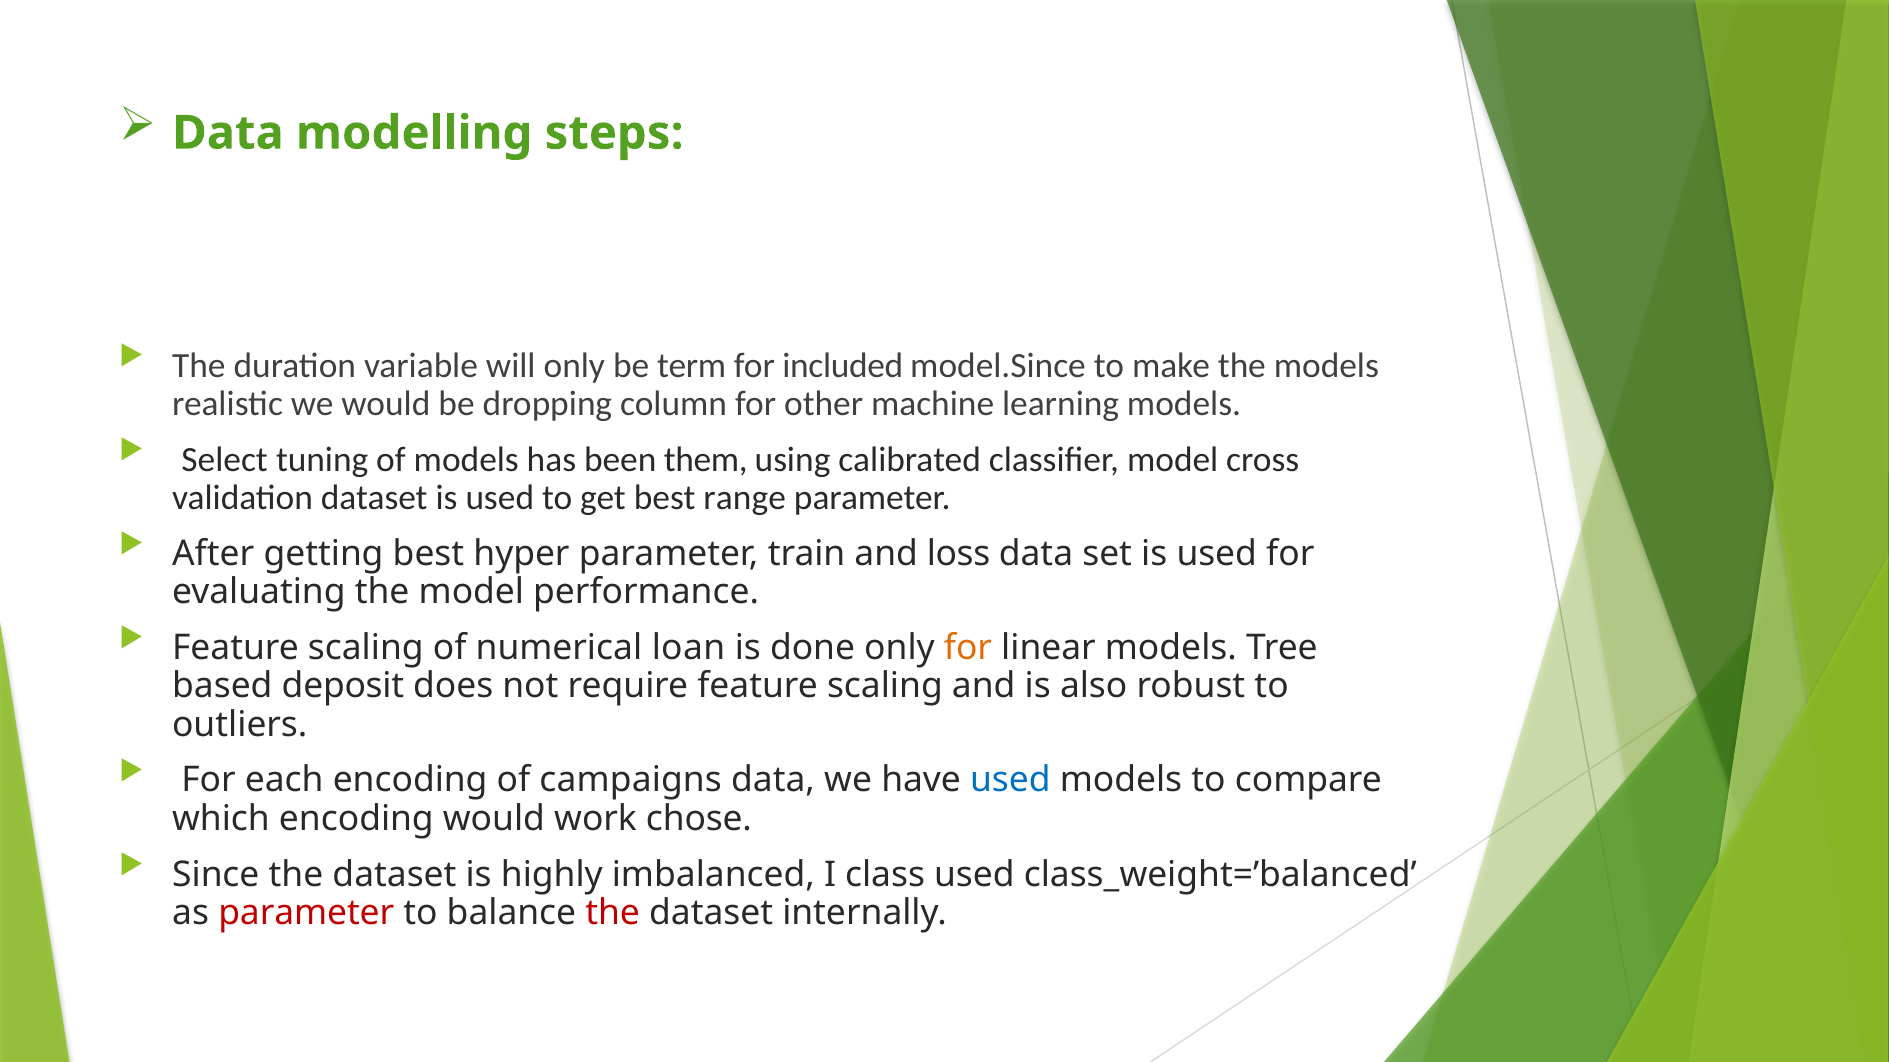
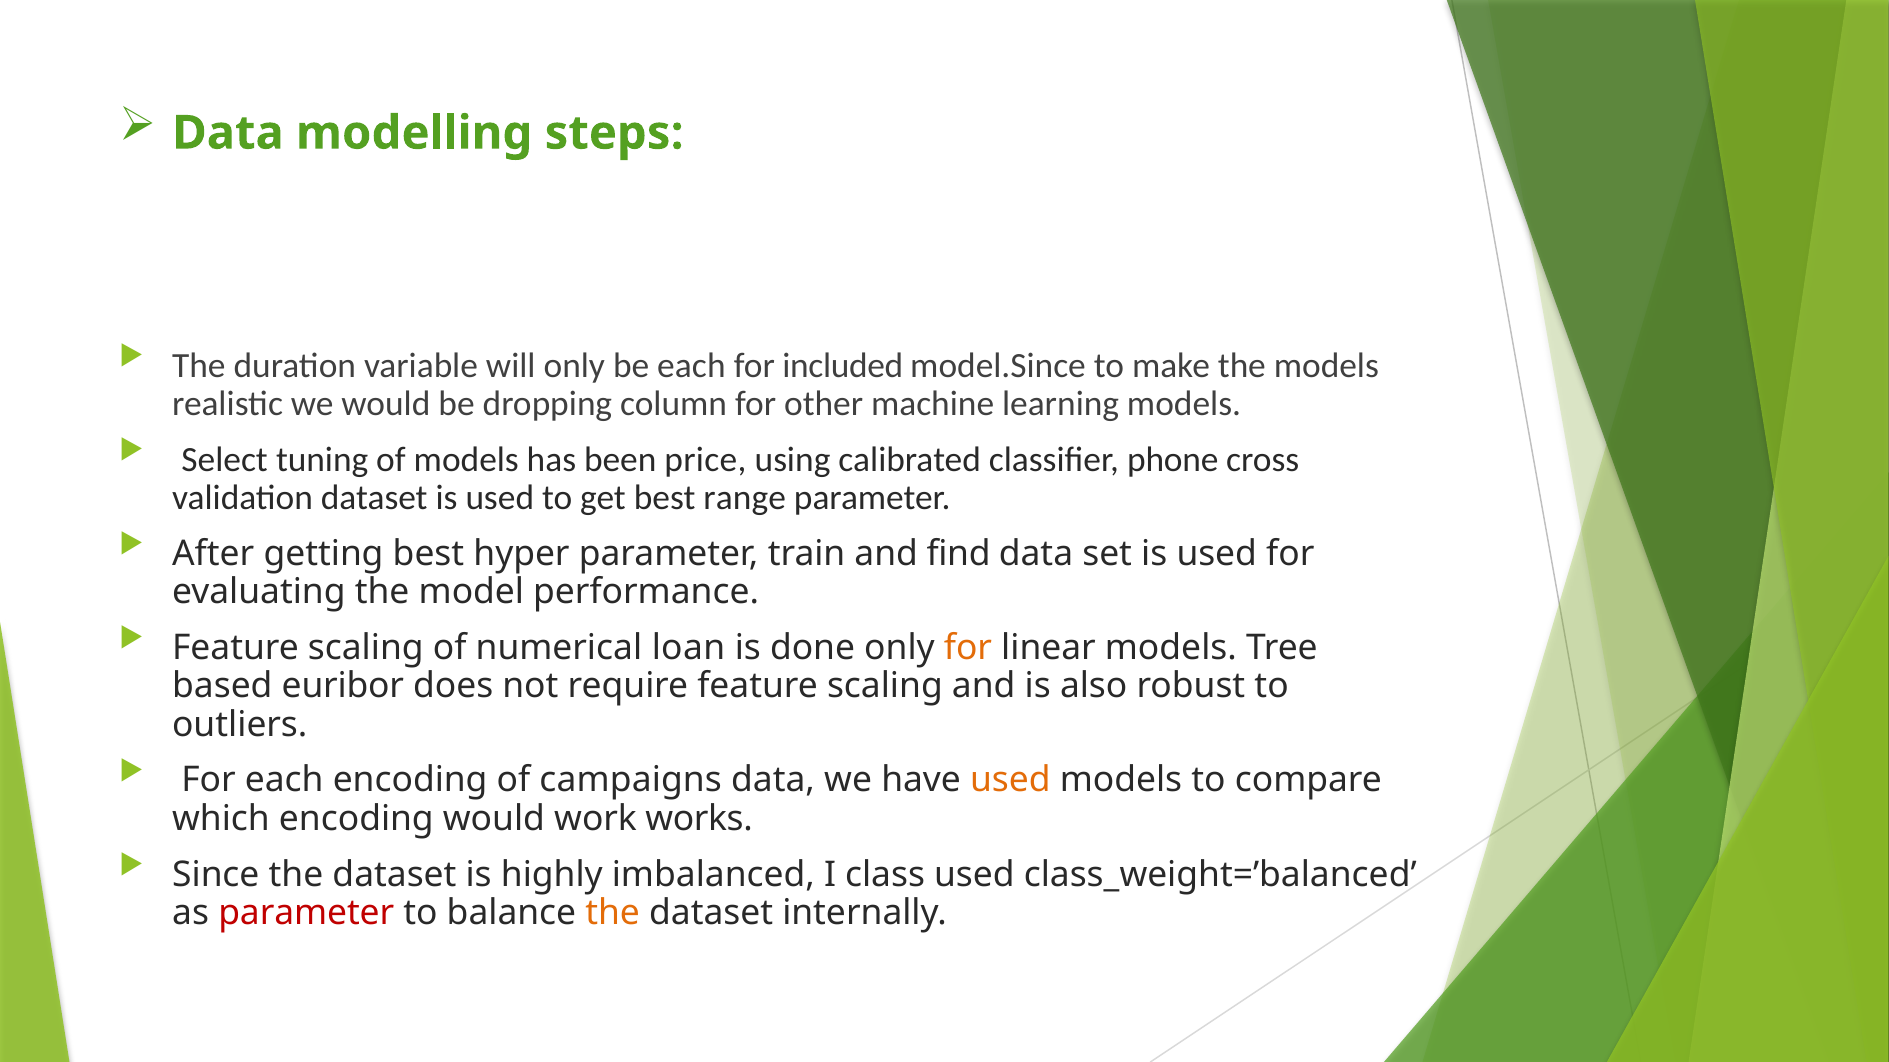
be term: term -> each
them: them -> price
classifier model: model -> phone
loss: loss -> find
deposit: deposit -> euribor
used at (1010, 781) colour: blue -> orange
chose: chose -> works
the at (613, 913) colour: red -> orange
